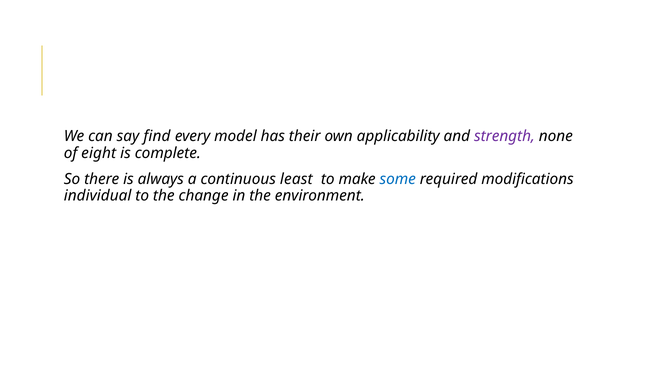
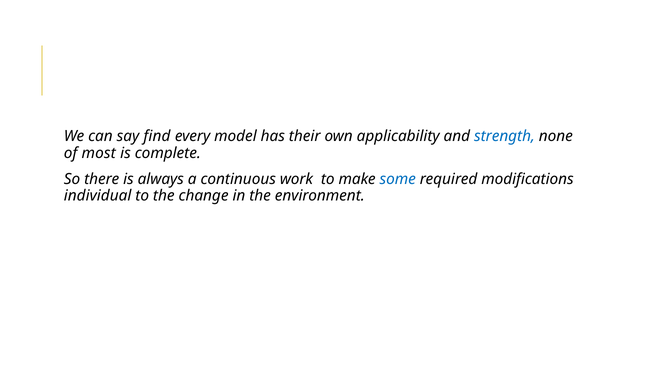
strength colour: purple -> blue
eight: eight -> most
least: least -> work
